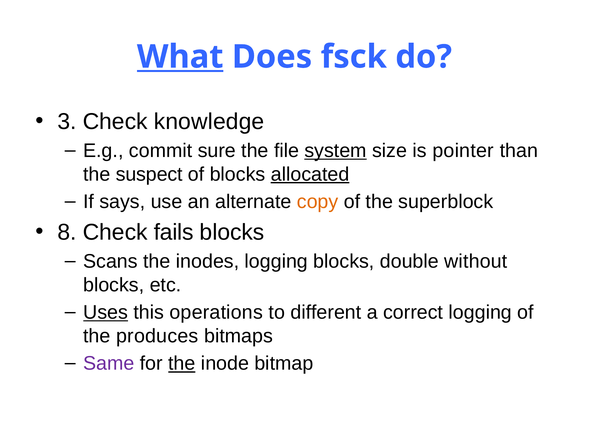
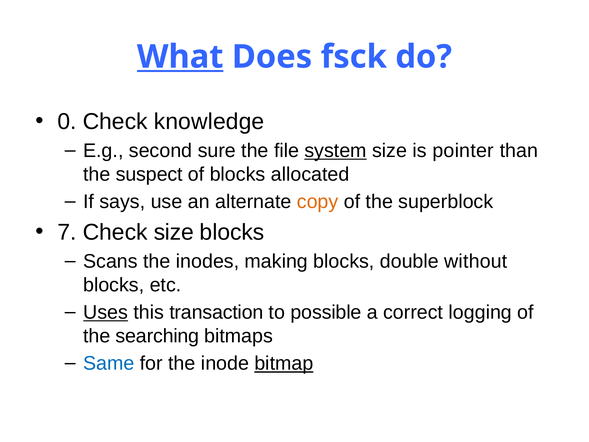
3: 3 -> 0
commit: commit -> second
allocated underline: present -> none
8: 8 -> 7
Check fails: fails -> size
inodes logging: logging -> making
operations: operations -> transaction
different: different -> possible
produces: produces -> searching
Same colour: purple -> blue
the at (182, 363) underline: present -> none
bitmap underline: none -> present
